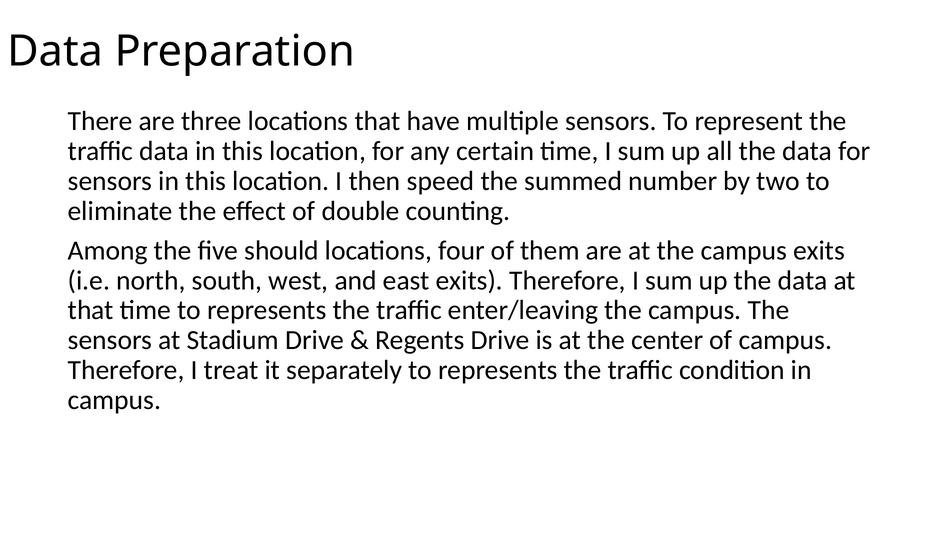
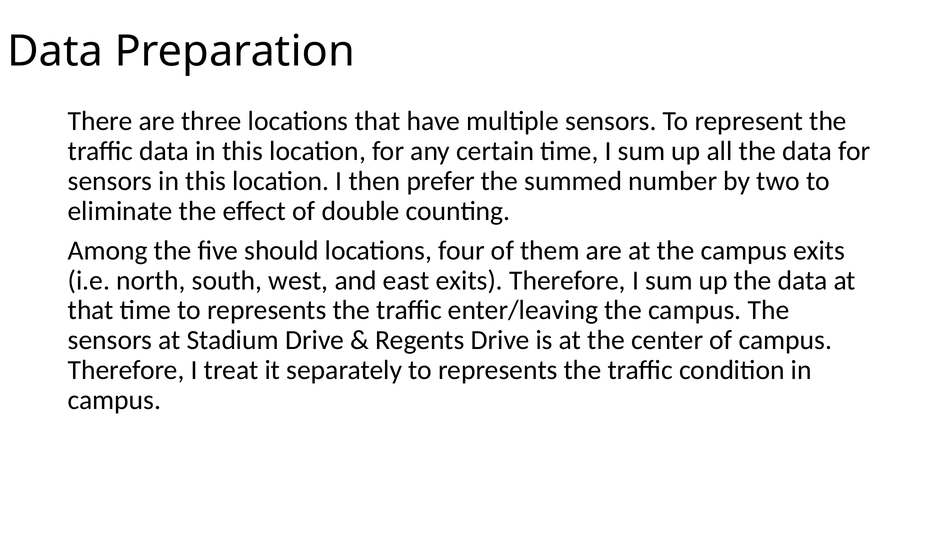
speed: speed -> prefer
